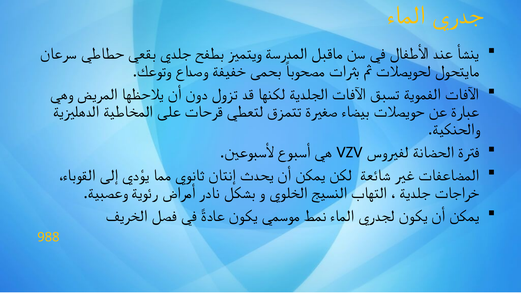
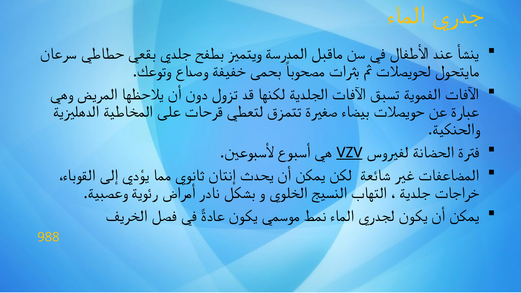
VZV underline: none -> present
